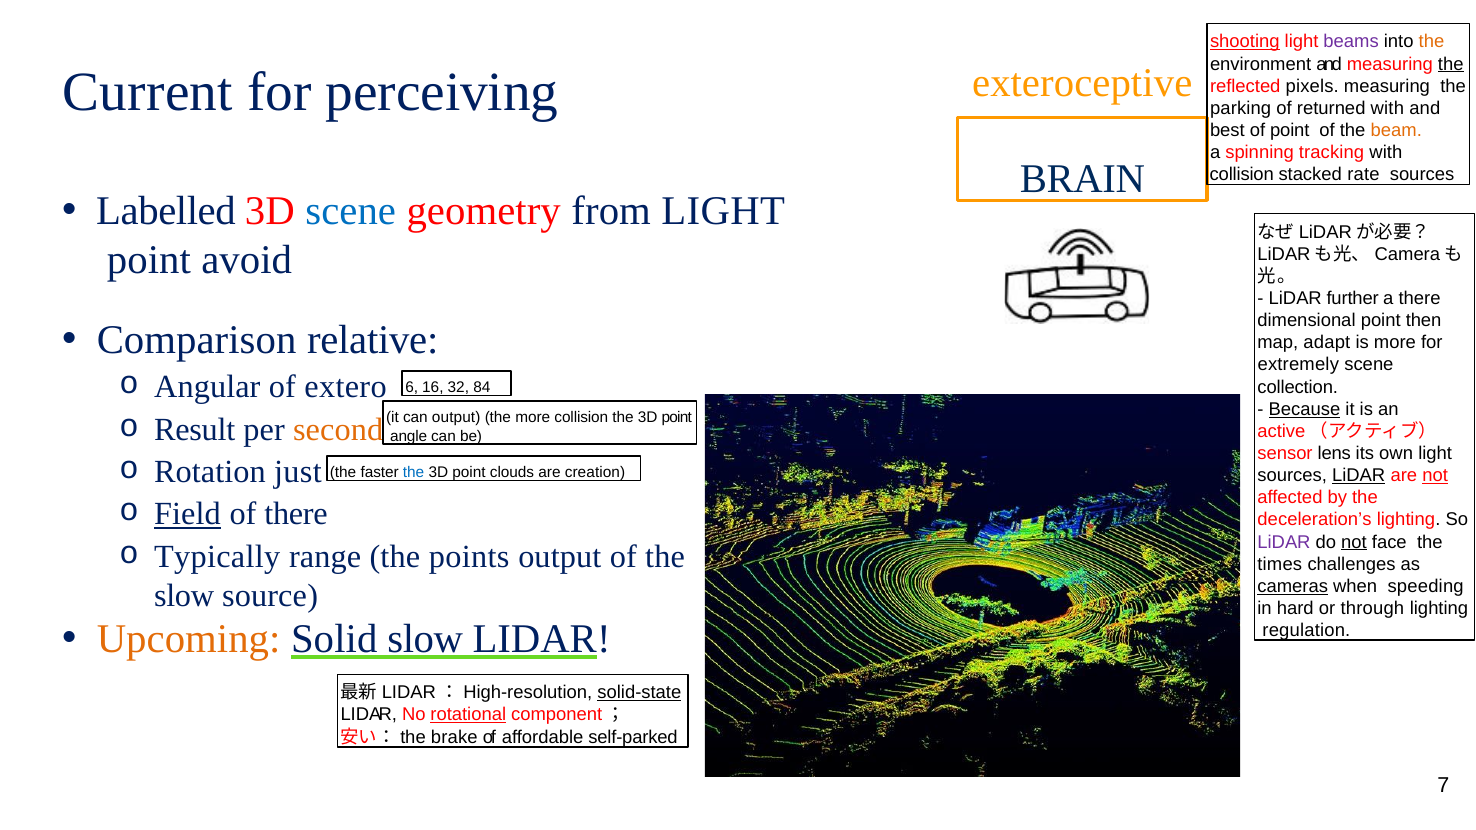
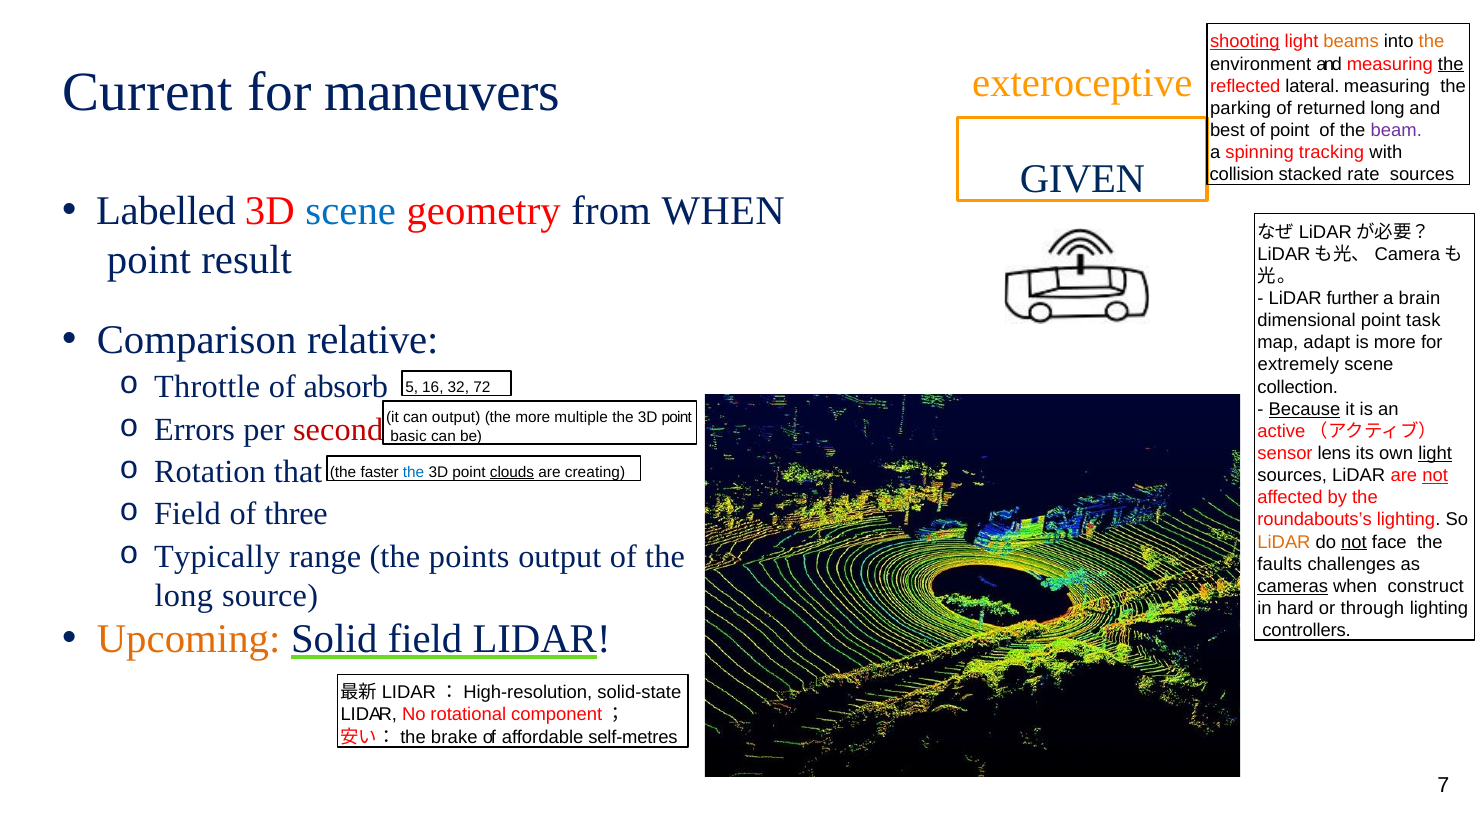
beams colour: purple -> orange
perceiving: perceiving -> maneuvers
pixels: pixels -> lateral
returned with: with -> long
beam colour: orange -> purple
BRAIN: BRAIN -> GIVEN
from LIGHT: LIGHT -> WHEN
avoid: avoid -> result
a there: there -> brain
then: then -> task
Angular: Angular -> Throttle
extero: extero -> absorb
6: 6 -> 5
84: 84 -> 72
more collision: collision -> multiple
Result: Result -> Errors
second colour: orange -> red
angle: angle -> basic
light at (1435, 454) underline: none -> present
just: just -> that
clouds underline: none -> present
creation: creation -> creating
LiDAR at (1359, 476) underline: present -> none
Field at (187, 514) underline: present -> none
of there: there -> three
deceleration’s: deceleration’s -> roundabouts’s
LiDAR at (1284, 542) colour: purple -> orange
times: times -> faults
speeding: speeding -> construct
slow at (184, 596): slow -> long
Solid slow: slow -> field
regulation: regulation -> controllers
solid-state underline: present -> none
rotational underline: present -> none
self-parked: self-parked -> self-metres
